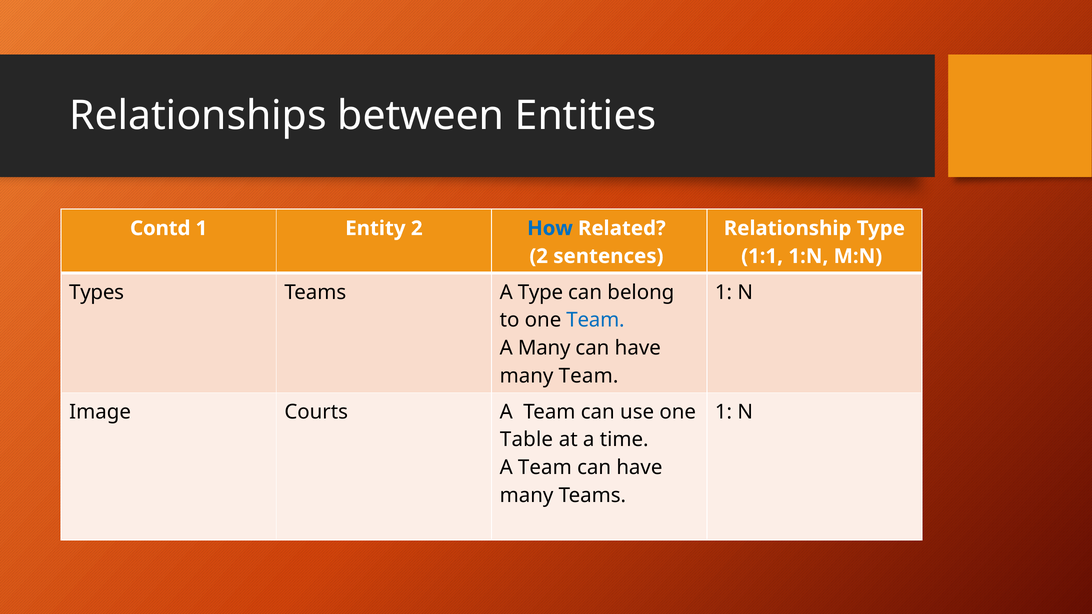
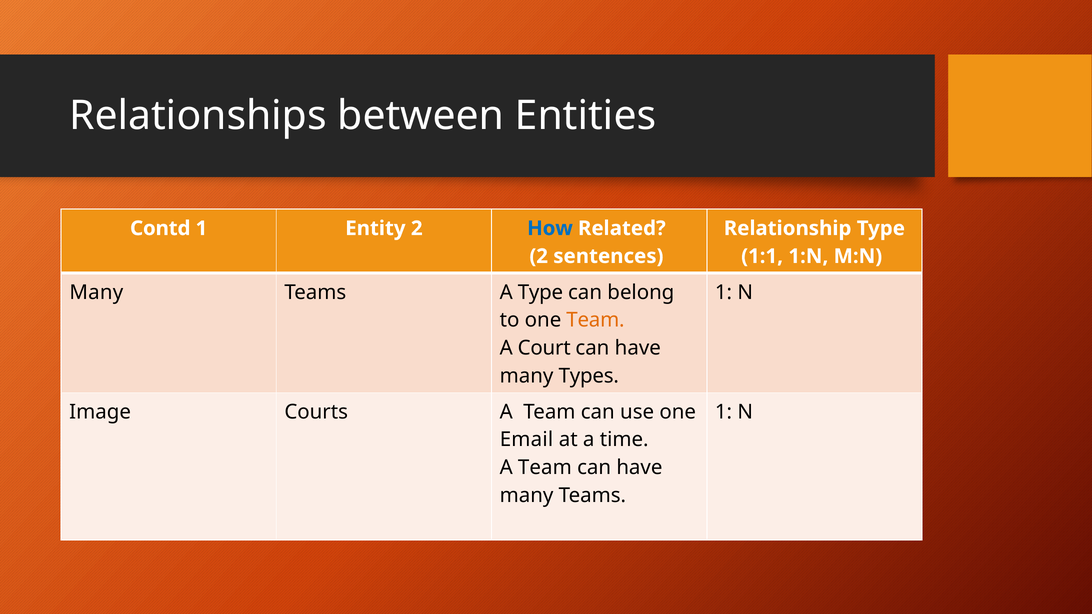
Types at (97, 292): Types -> Many
Team at (595, 320) colour: blue -> orange
A Many: Many -> Court
many Team: Team -> Types
Table: Table -> Email
